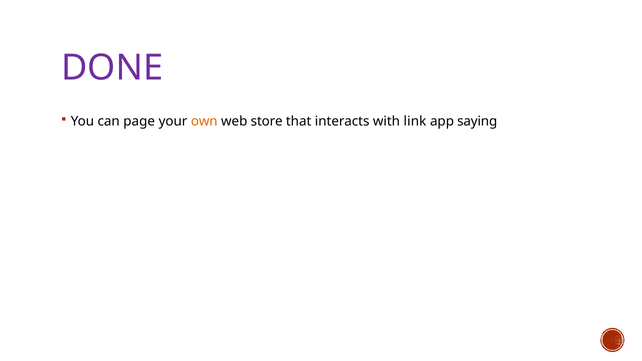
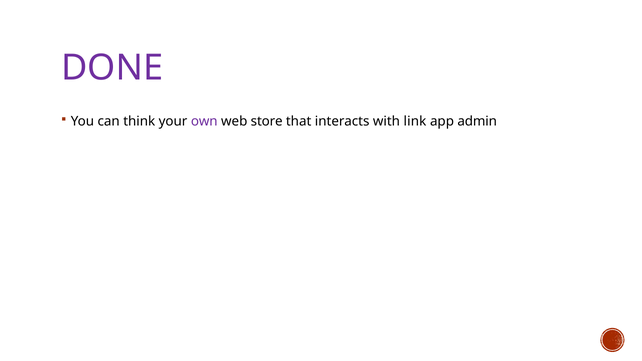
page: page -> think
own colour: orange -> purple
saying: saying -> admin
